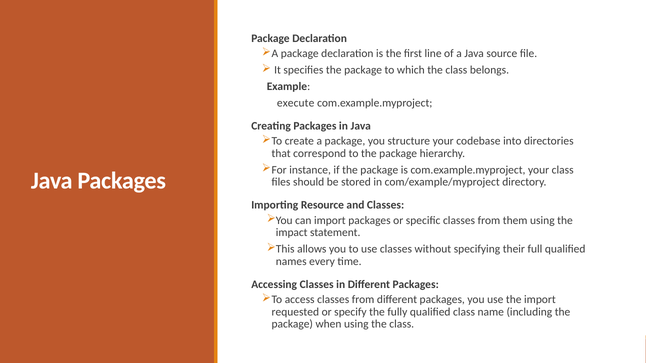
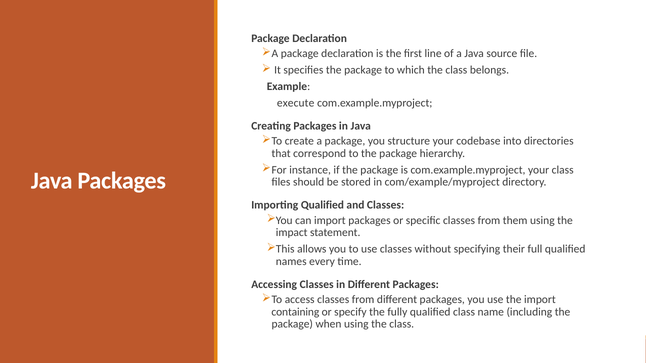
Importing Resource: Resource -> Qualified
requested: requested -> containing
